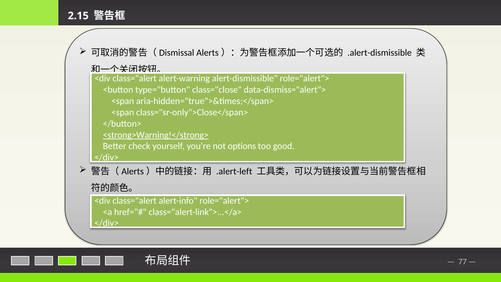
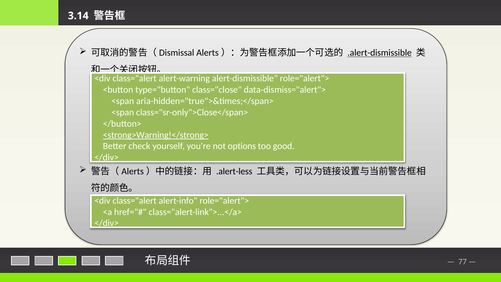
2.15: 2.15 -> 3.14
.alert-dismissible underline: none -> present
.alert-left: .alert-left -> .alert-less
